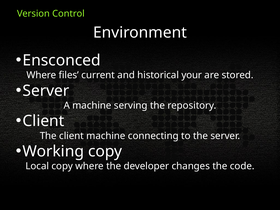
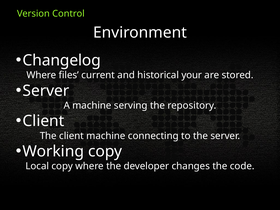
Ensconced: Ensconced -> Changelog
